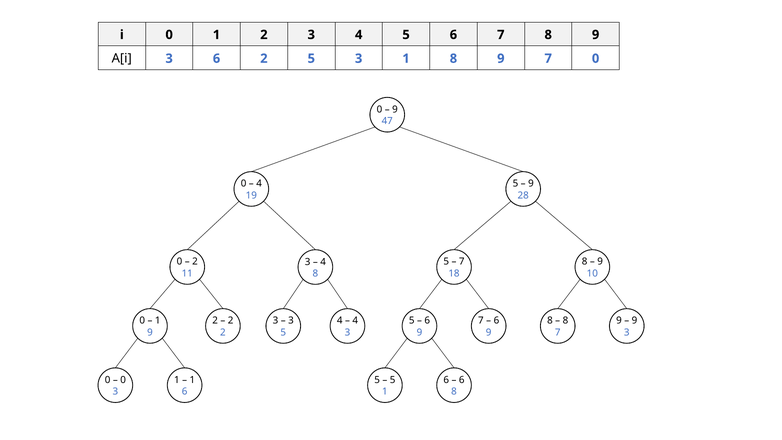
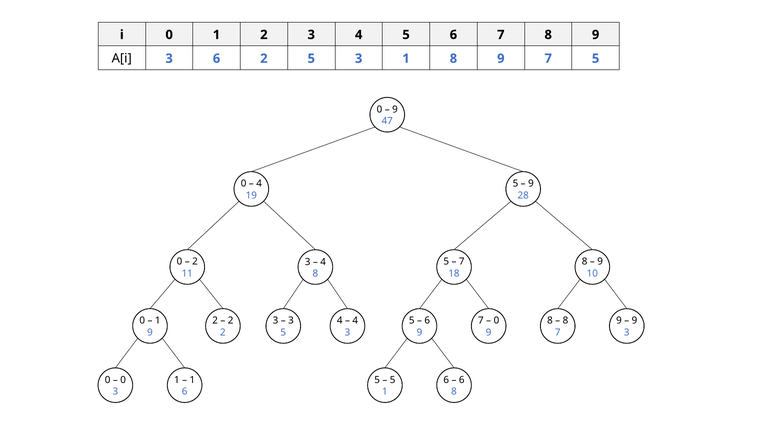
7 0: 0 -> 5
6 at (496, 321): 6 -> 0
